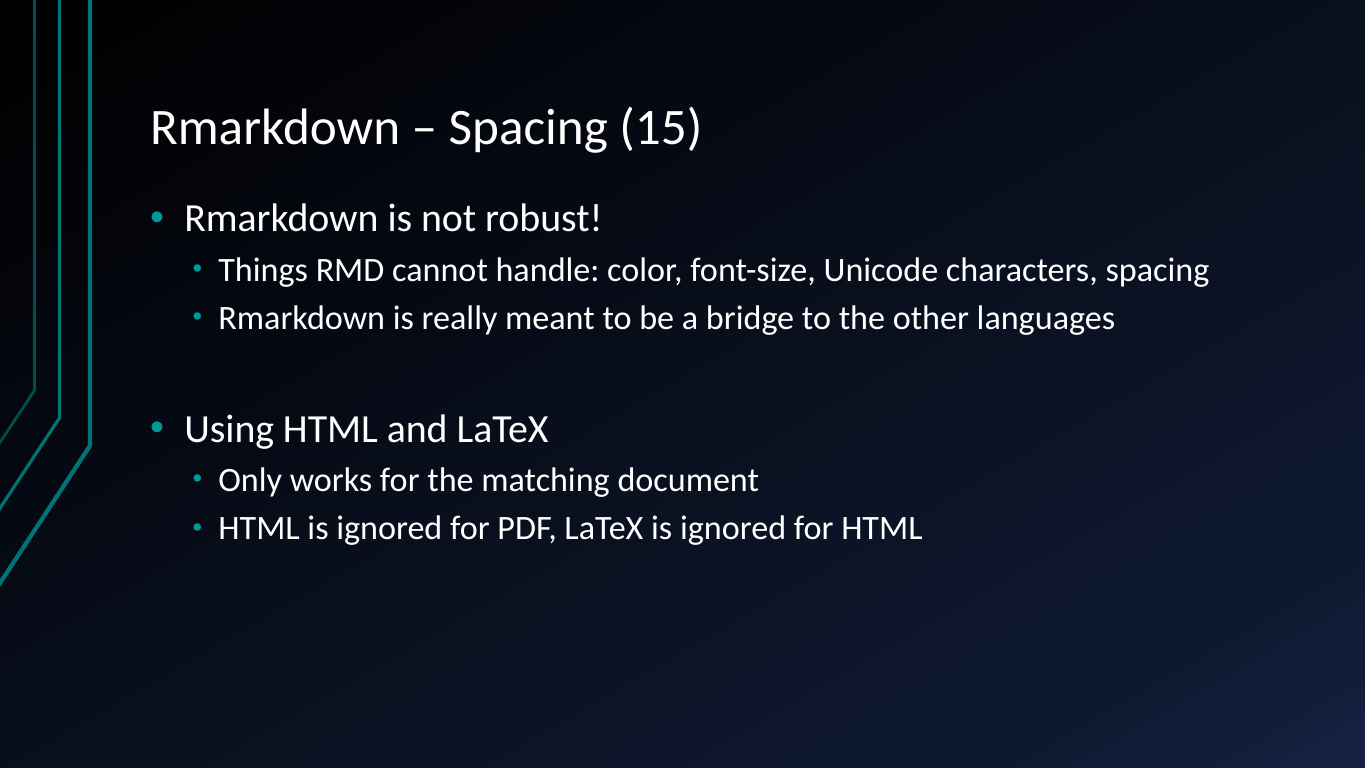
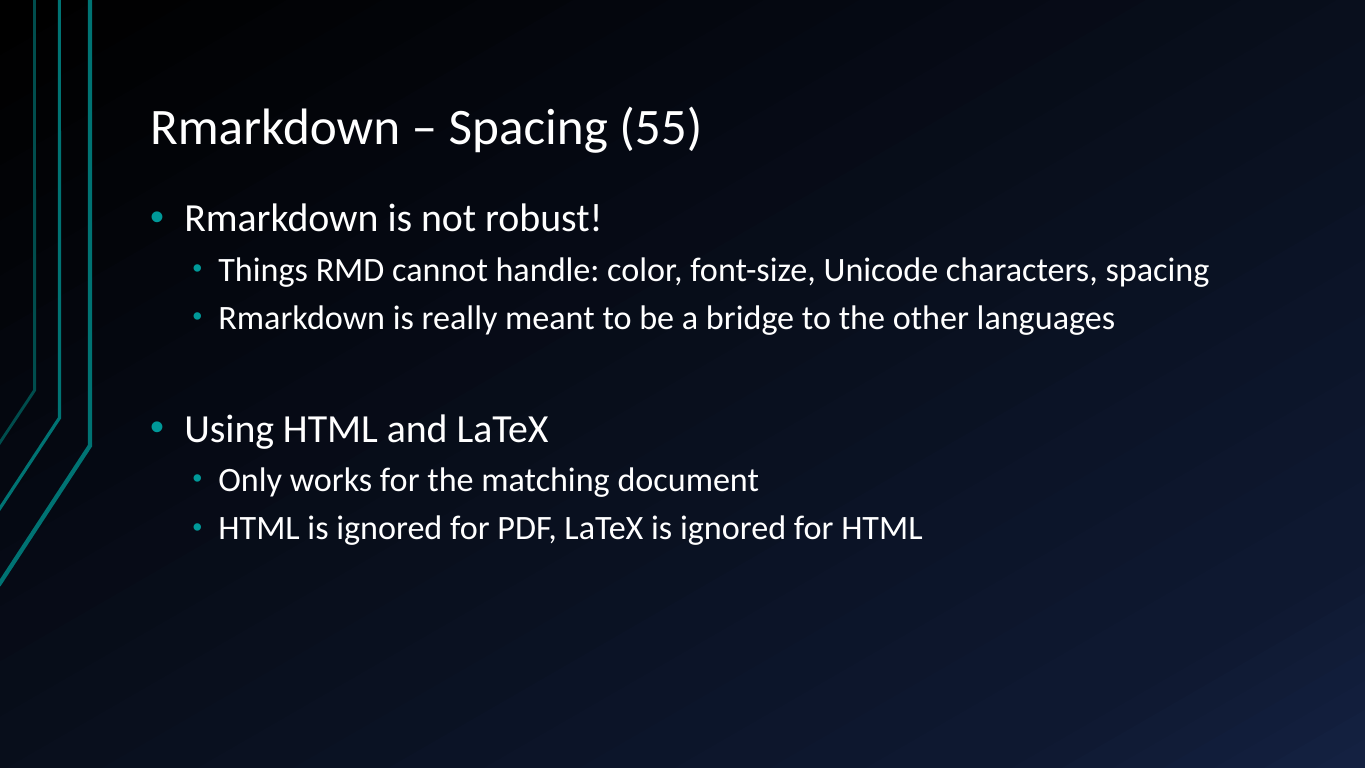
15: 15 -> 55
